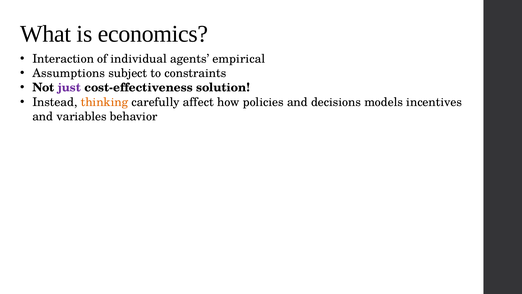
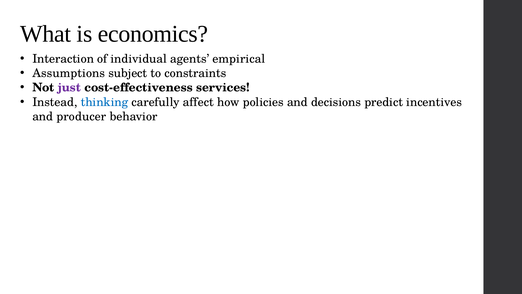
solution: solution -> services
thinking colour: orange -> blue
models: models -> predict
variables: variables -> producer
